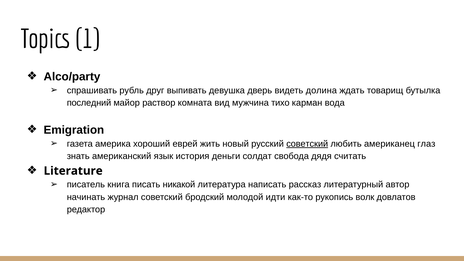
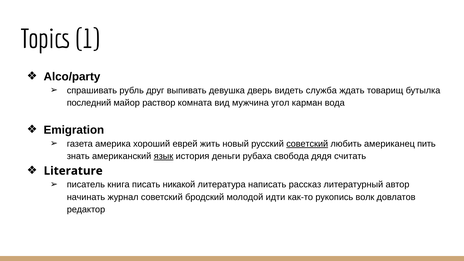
долина: долина -> служба
тихо: тихо -> угол
глаз: глаз -> пить
язык underline: none -> present
солдат: солдат -> рубаха
